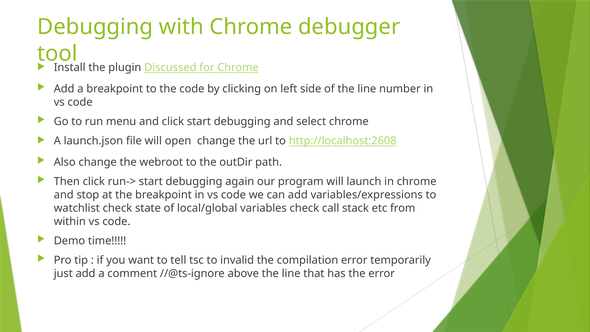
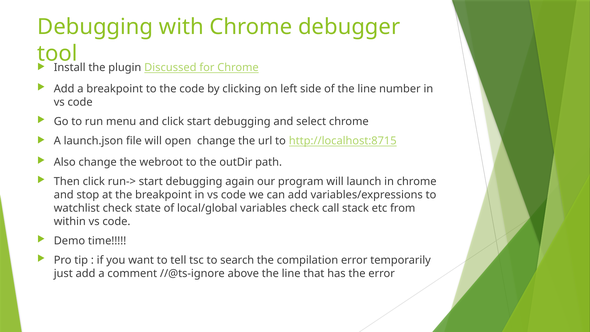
http://localhost:2608: http://localhost:2608 -> http://localhost:8715
invalid: invalid -> search
